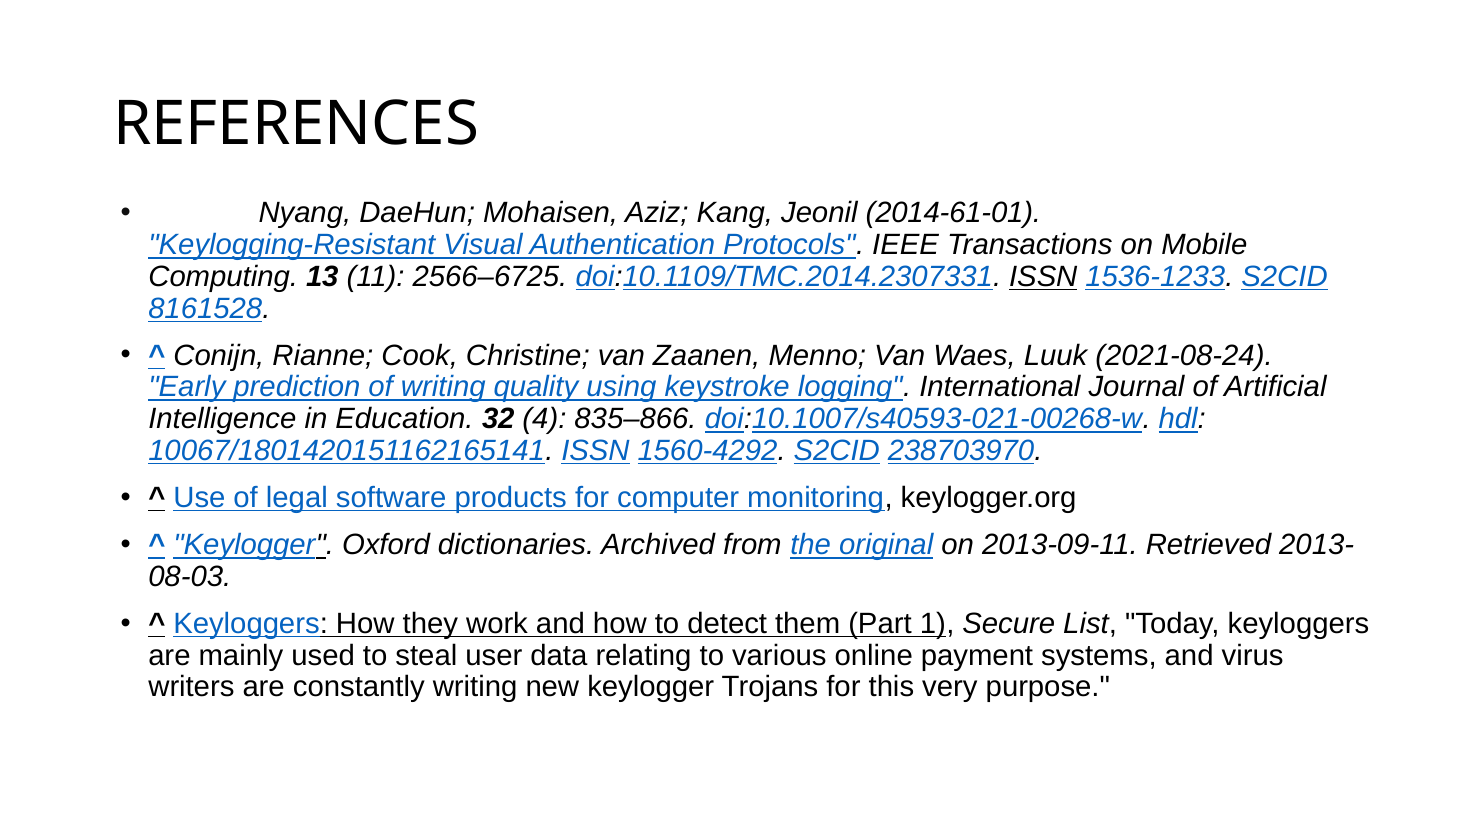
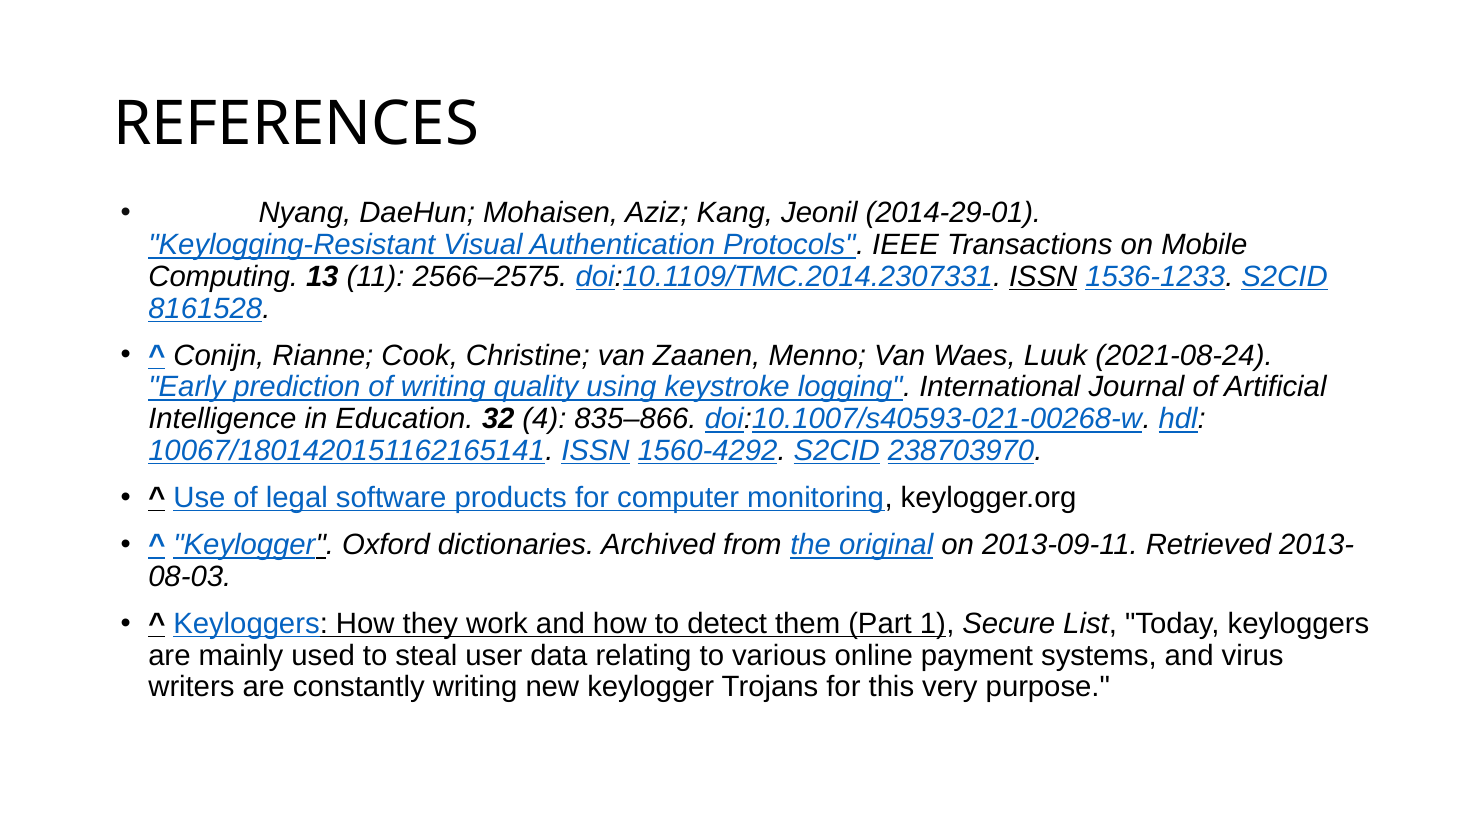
2014-61-01: 2014-61-01 -> 2014-29-01
2566–6725: 2566–6725 -> 2566–2575
